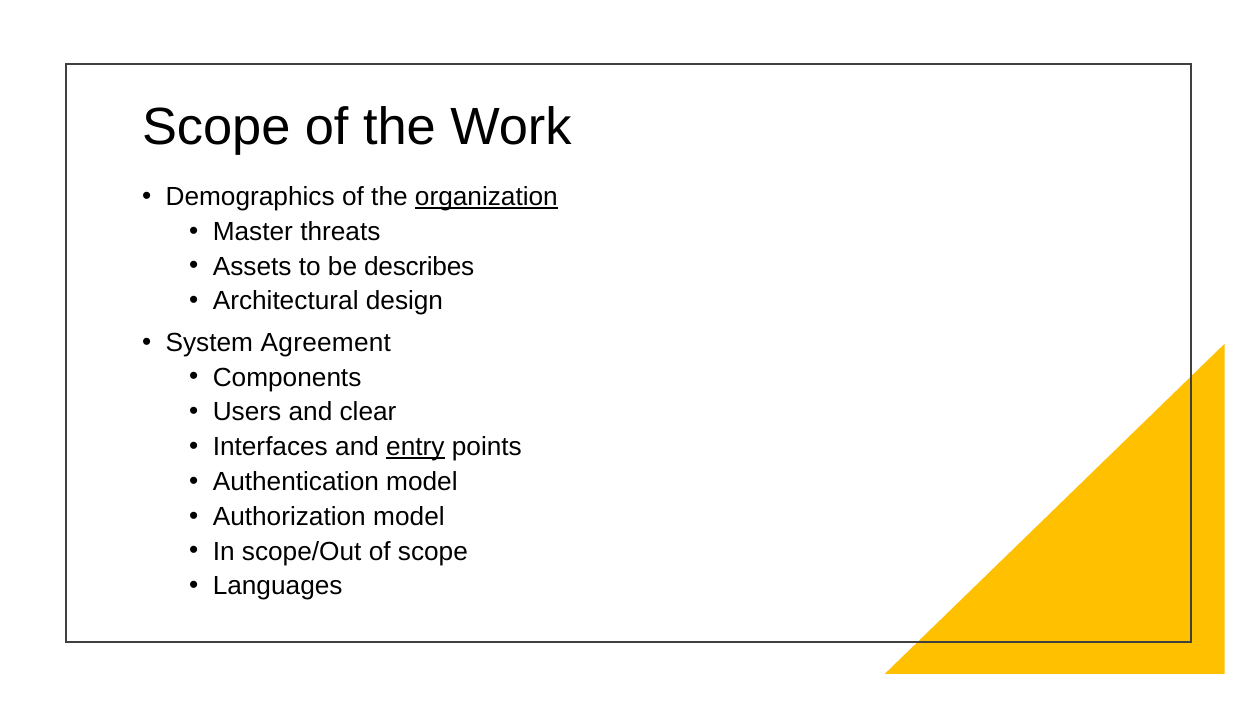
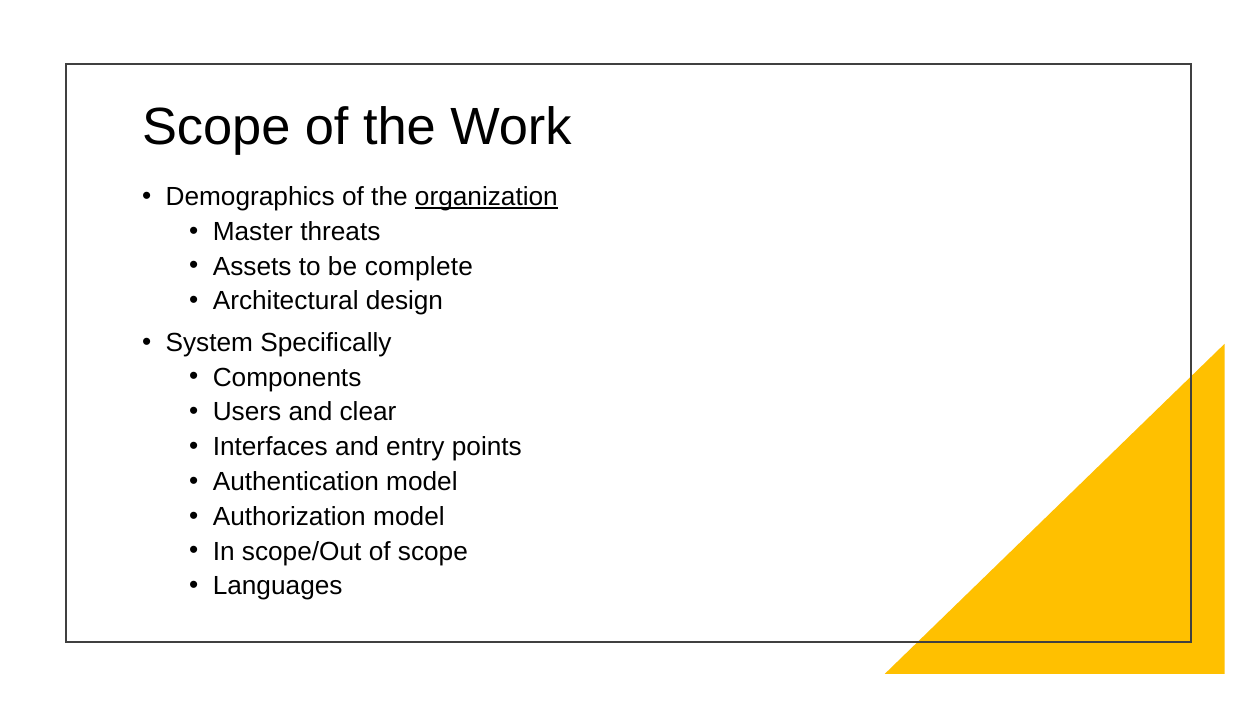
describes: describes -> complete
Agreement: Agreement -> Specifically
entry underline: present -> none
